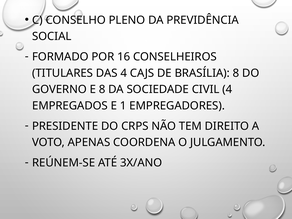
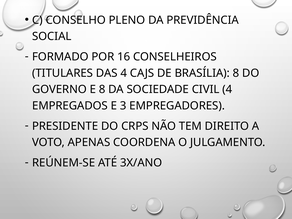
1: 1 -> 3
